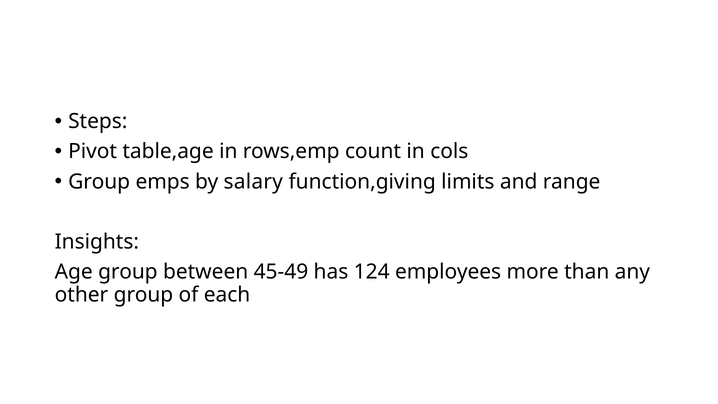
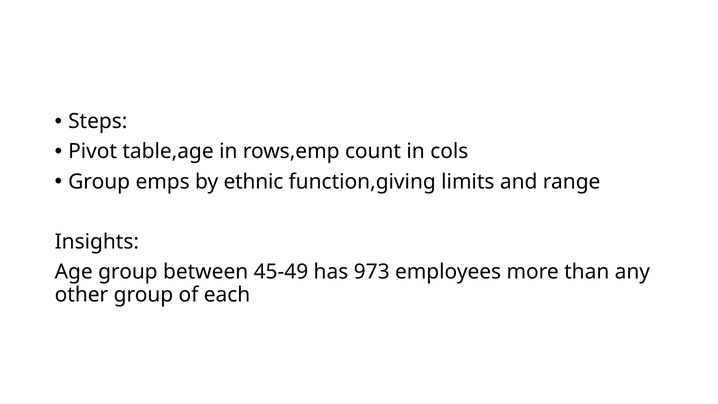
salary: salary -> ethnic
124: 124 -> 973
